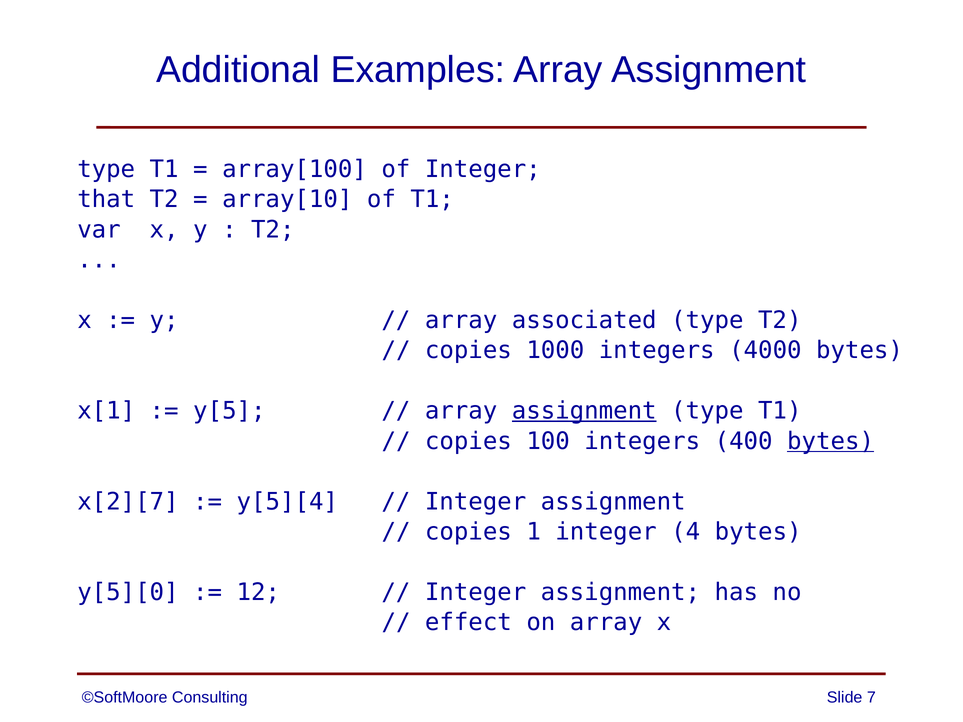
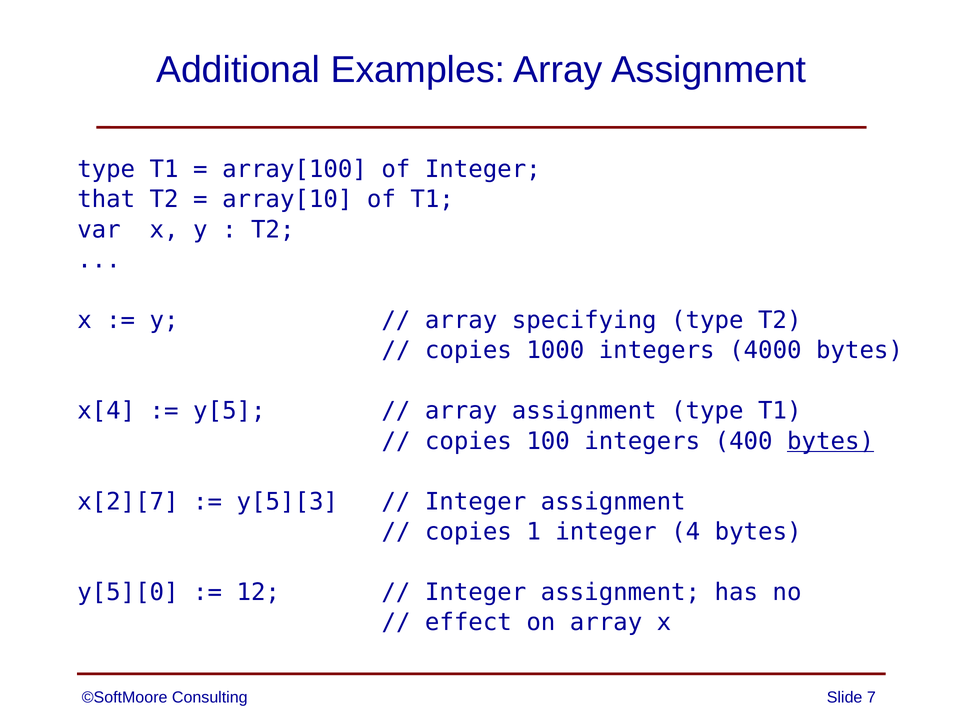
associated: associated -> specifying
x[1: x[1 -> x[4
assignment at (584, 411) underline: present -> none
y[5][4: y[5][4 -> y[5][3
